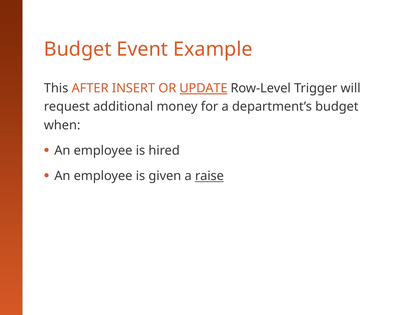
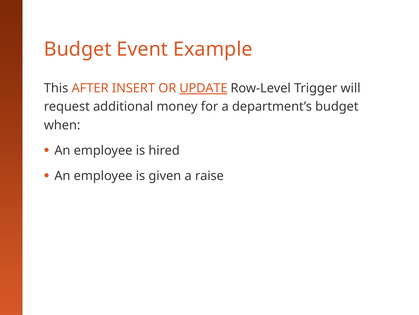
raise underline: present -> none
